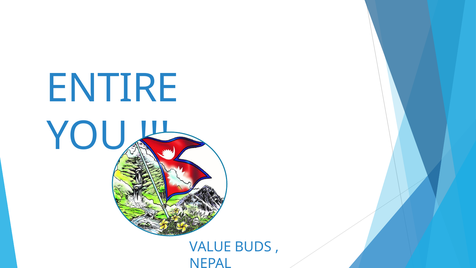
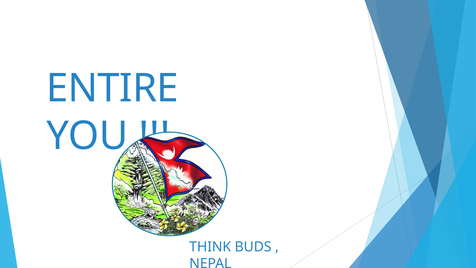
VALUE: VALUE -> THINK
